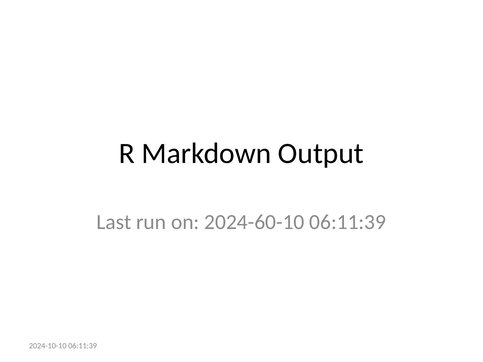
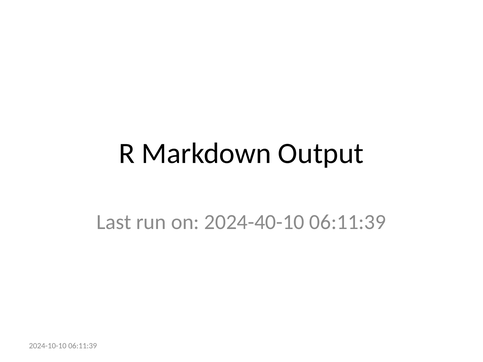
2024-60-10: 2024-60-10 -> 2024-40-10
